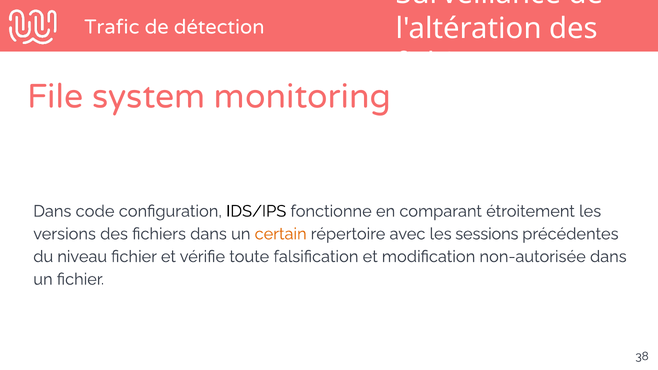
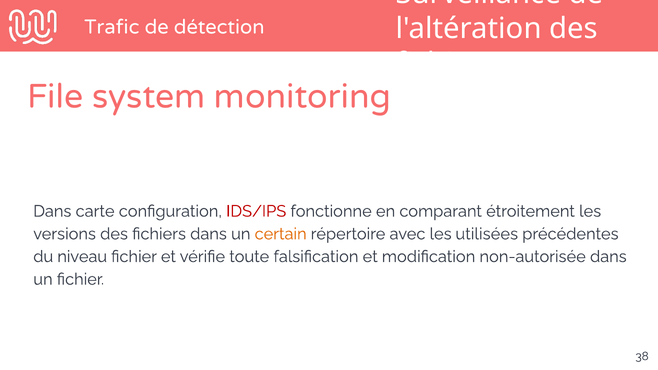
code: code -> carte
IDS/IPS colour: black -> red
sessions: sessions -> utilisées
